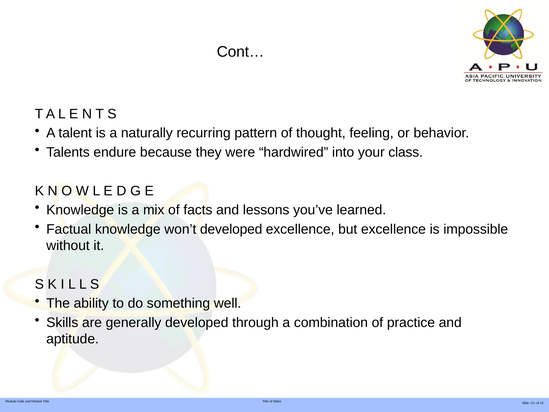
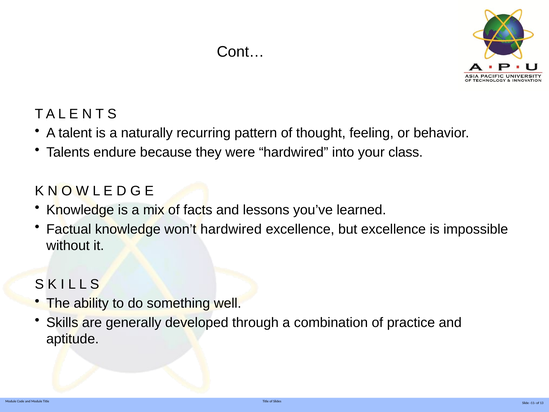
won’t developed: developed -> hardwired
